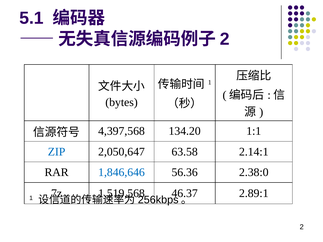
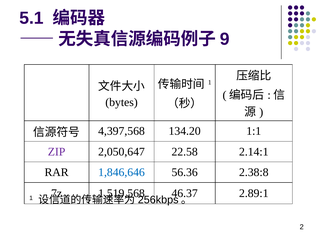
2 at (225, 39): 2 -> 9
ZIP colour: blue -> purple
63.58: 63.58 -> 22.58
2.38:0: 2.38:0 -> 2.38:8
